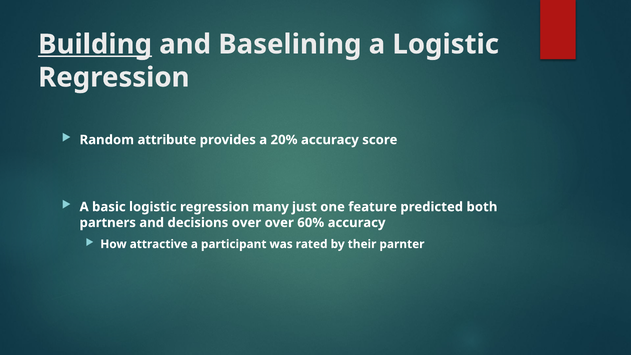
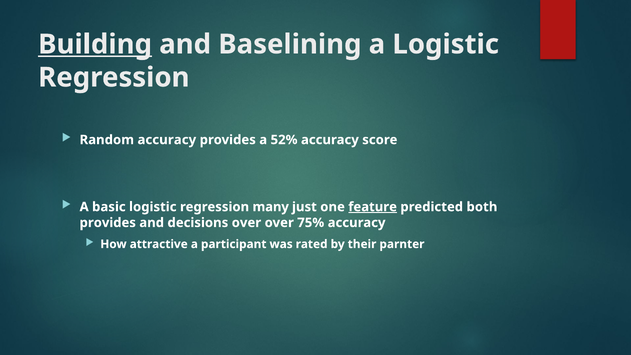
Random attribute: attribute -> accuracy
20%: 20% -> 52%
feature underline: none -> present
partners at (108, 223): partners -> provides
60%: 60% -> 75%
